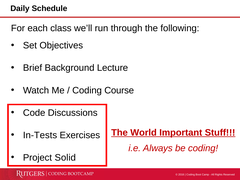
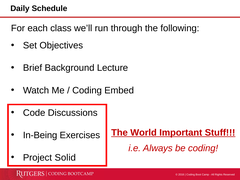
Course: Course -> Embed
In-Tests: In-Tests -> In-Being
